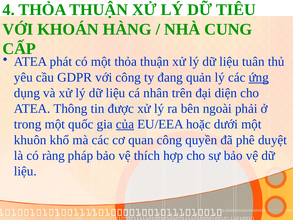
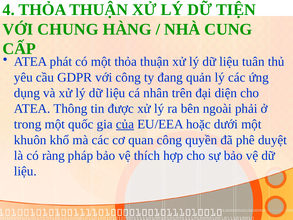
TIÊU: TIÊU -> TIỆN
KHOÁN: KHOÁN -> CHUNG
ứng underline: present -> none
